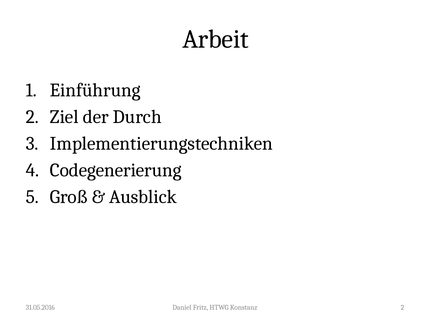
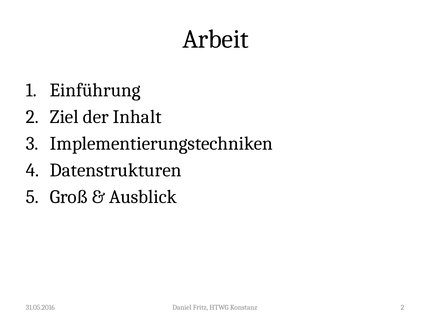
Durch: Durch -> Inhalt
Codegenerierung: Codegenerierung -> Datenstrukturen
